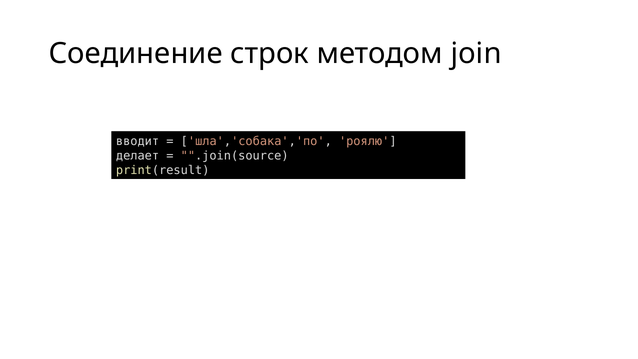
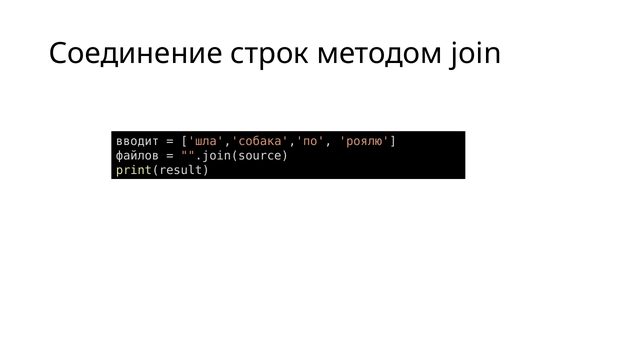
делает: делает -> файлов
